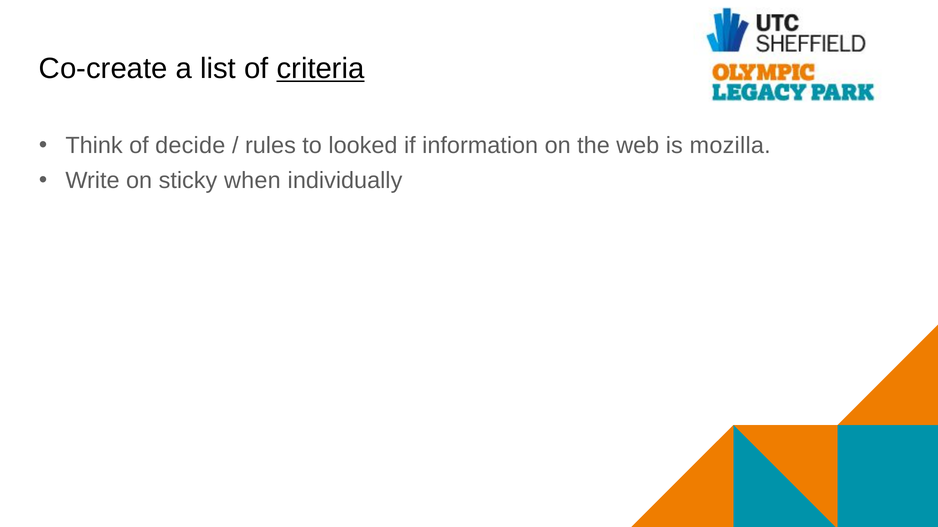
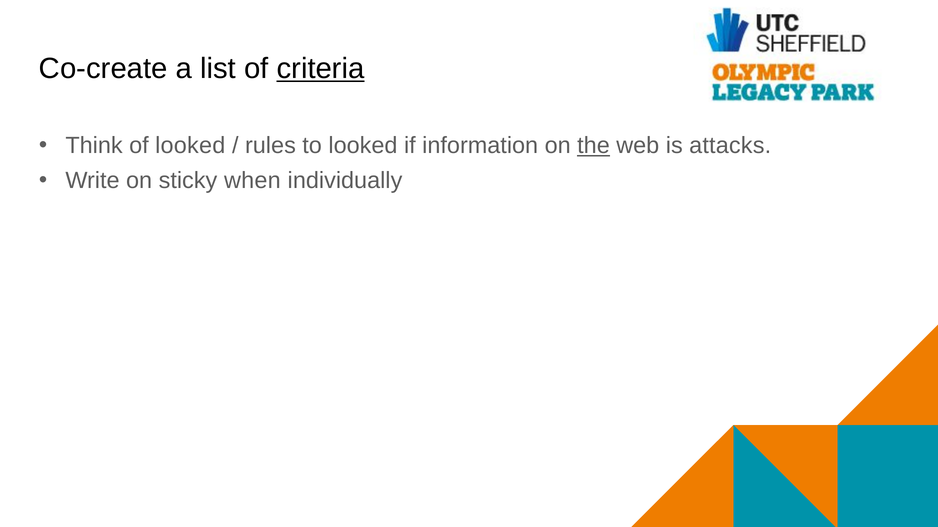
of decide: decide -> looked
the underline: none -> present
mozilla: mozilla -> attacks
